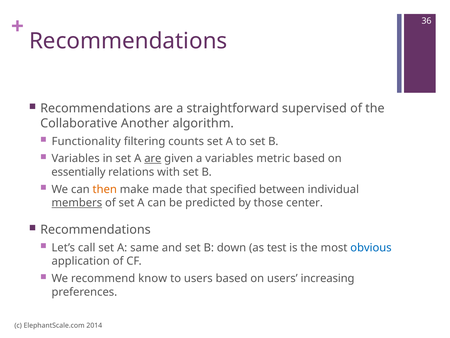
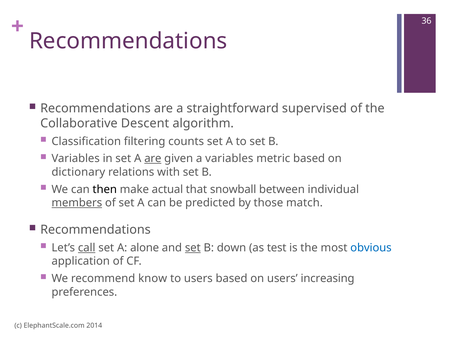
Another: Another -> Descent
Functionality: Functionality -> Classification
essentially: essentially -> dictionary
then colour: orange -> black
made: made -> actual
specified: specified -> snowball
center: center -> match
call underline: none -> present
same: same -> alone
set at (193, 247) underline: none -> present
